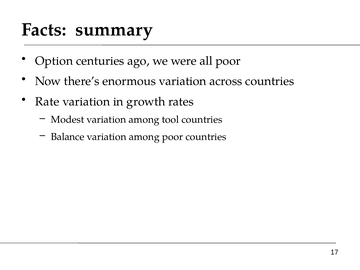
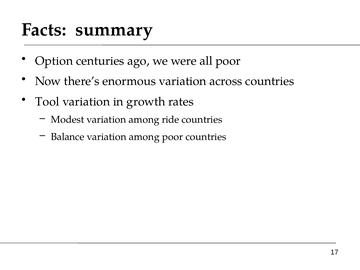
Rate: Rate -> Tool
tool: tool -> ride
